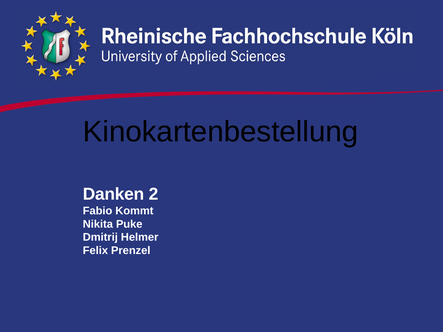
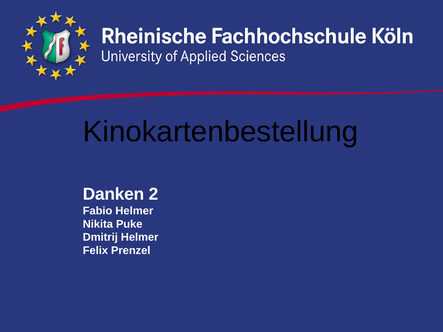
Fabio Kommt: Kommt -> Helmer
